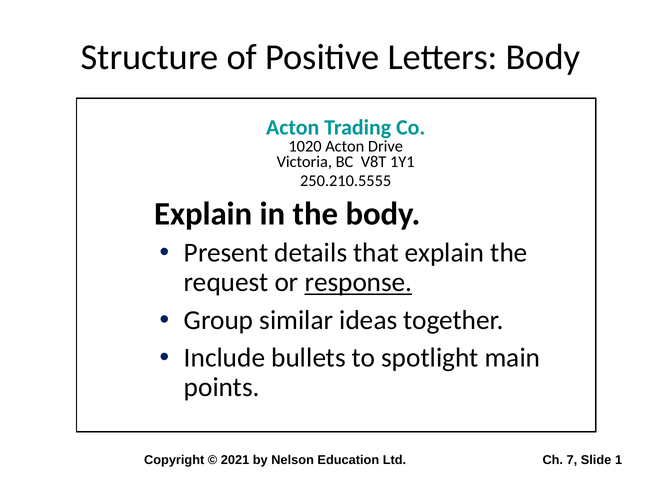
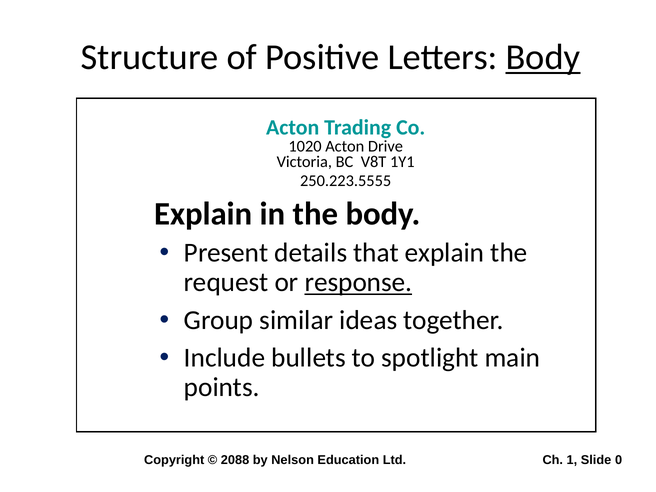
Body at (543, 57) underline: none -> present
250.210.5555: 250.210.5555 -> 250.223.5555
2021: 2021 -> 2088
7: 7 -> 1
1: 1 -> 0
